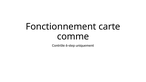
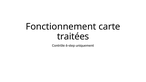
comme: comme -> traitées
